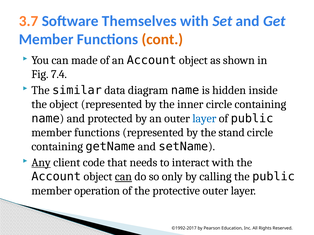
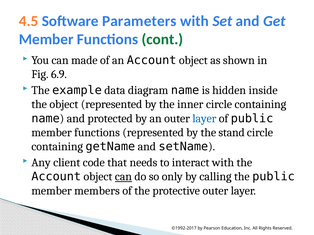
3.7: 3.7 -> 4.5
Themselves: Themselves -> Parameters
cont colour: orange -> green
7.4: 7.4 -> 6.9
similar: similar -> example
Any underline: present -> none
operation: operation -> members
